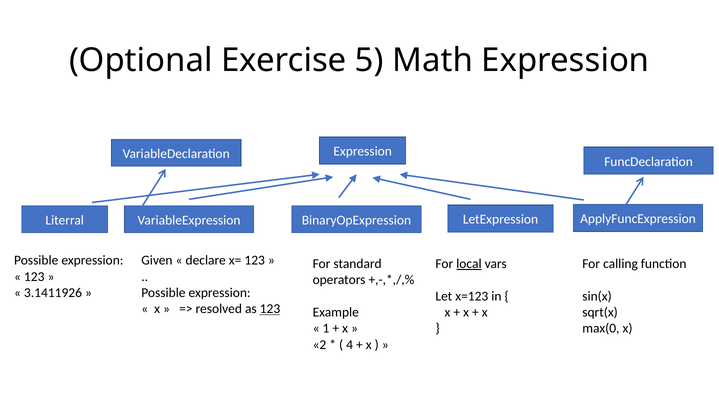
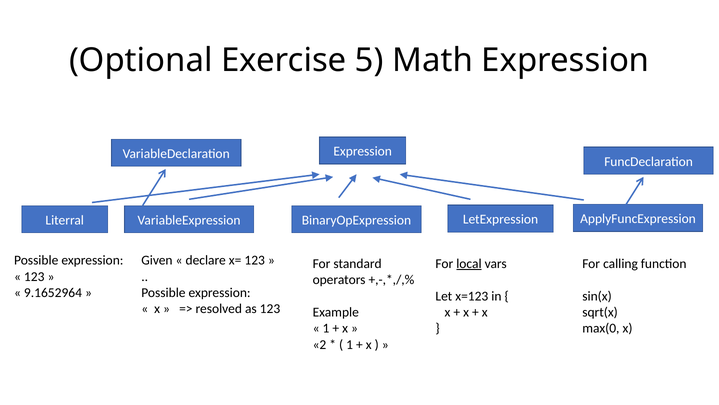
3.1411926: 3.1411926 -> 9.1652964
123 at (270, 309) underline: present -> none
4 at (350, 344): 4 -> 1
